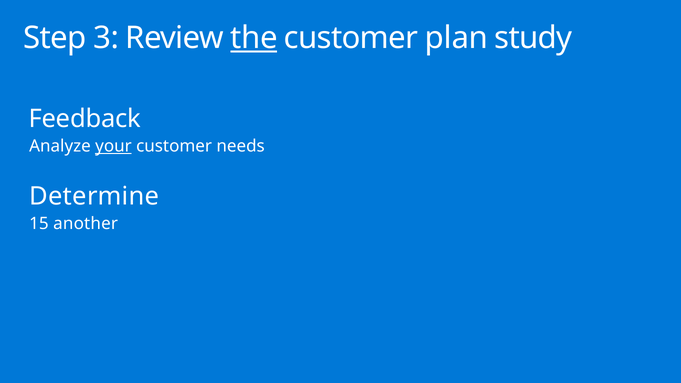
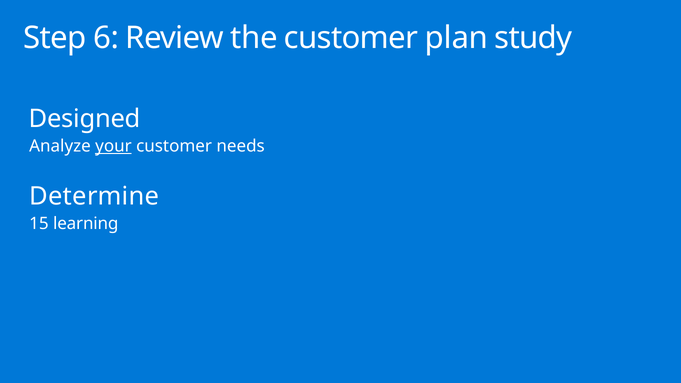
3: 3 -> 6
the underline: present -> none
Feedback: Feedback -> Designed
another: another -> learning
